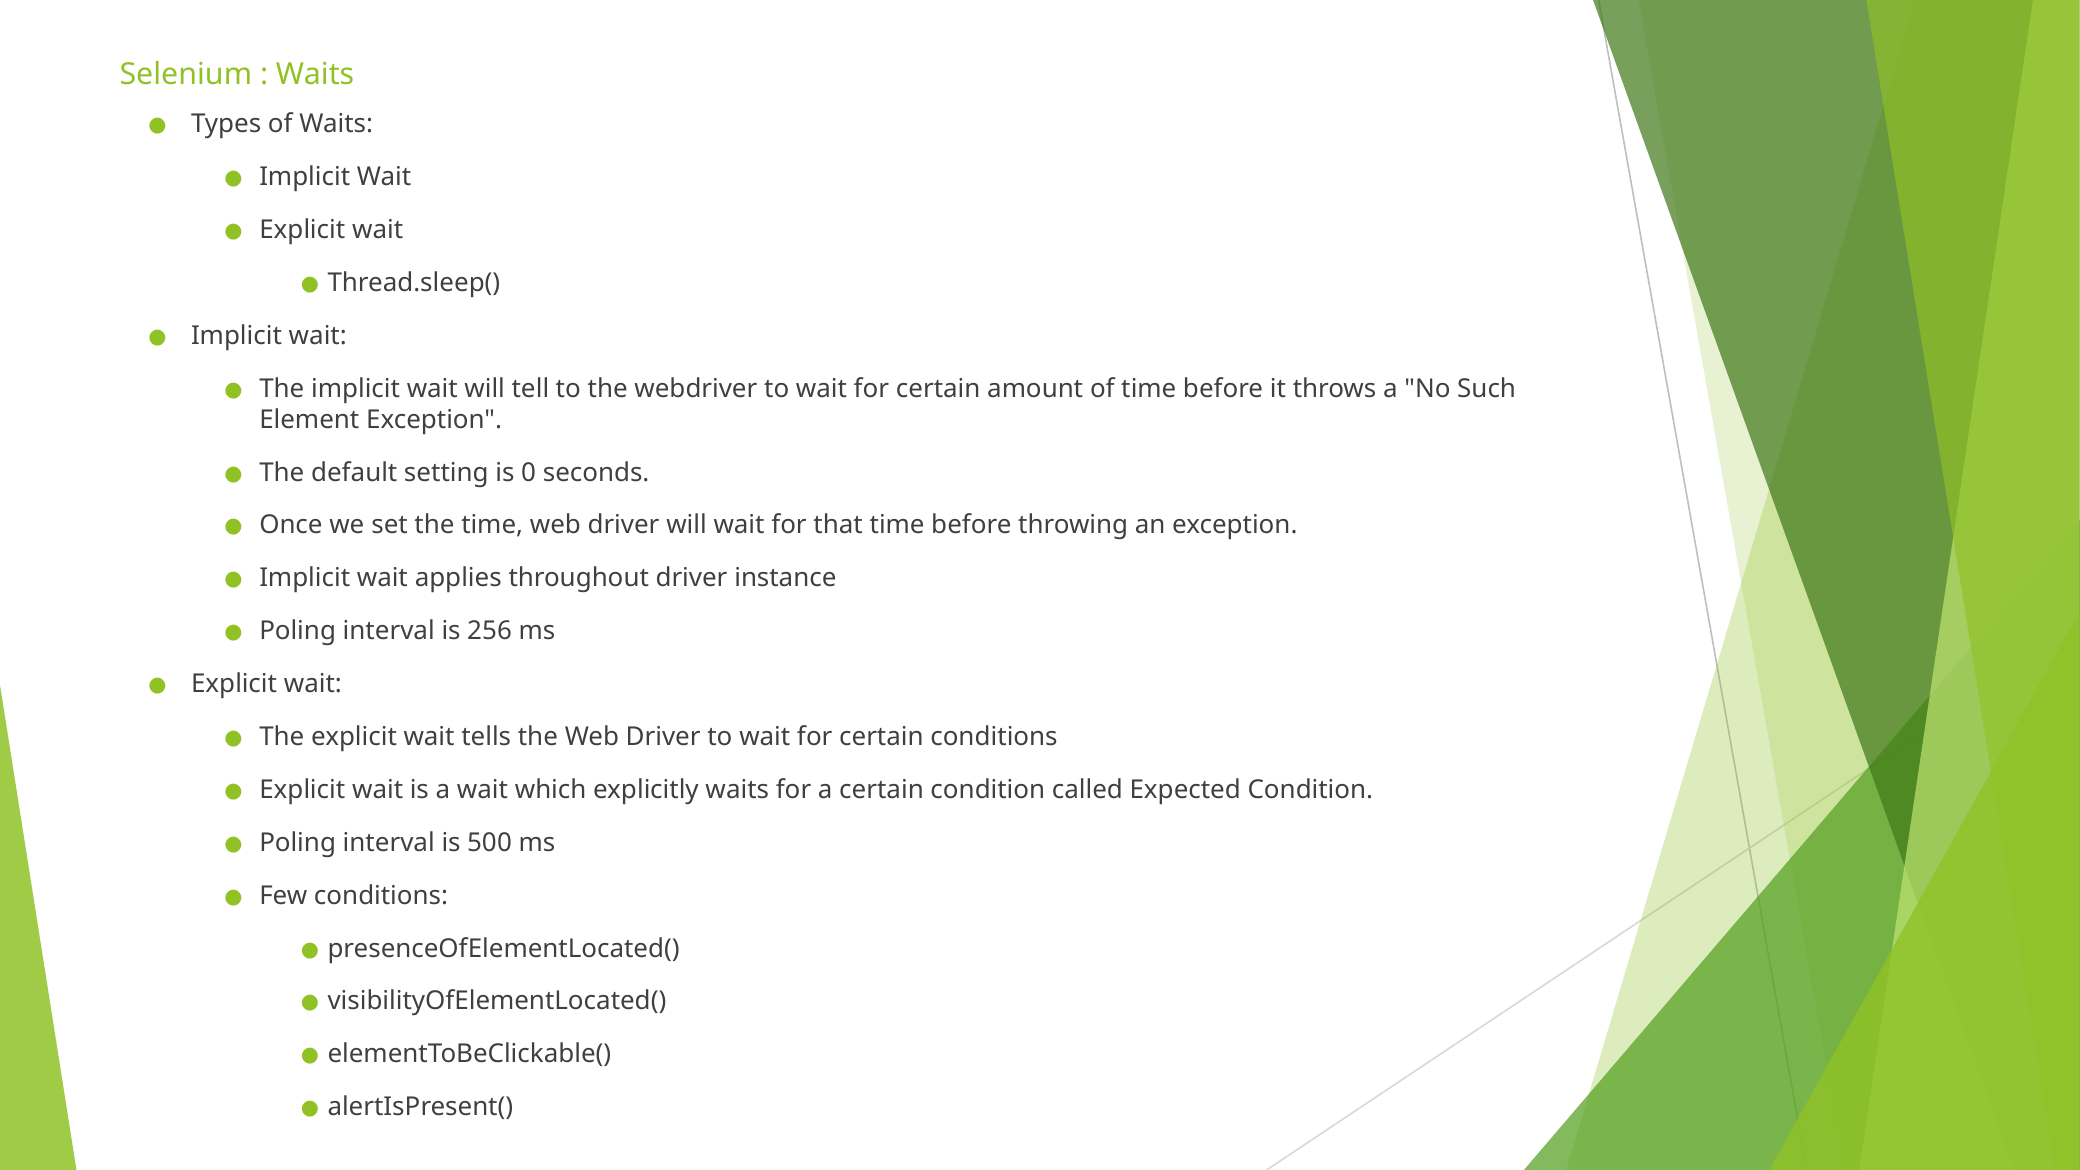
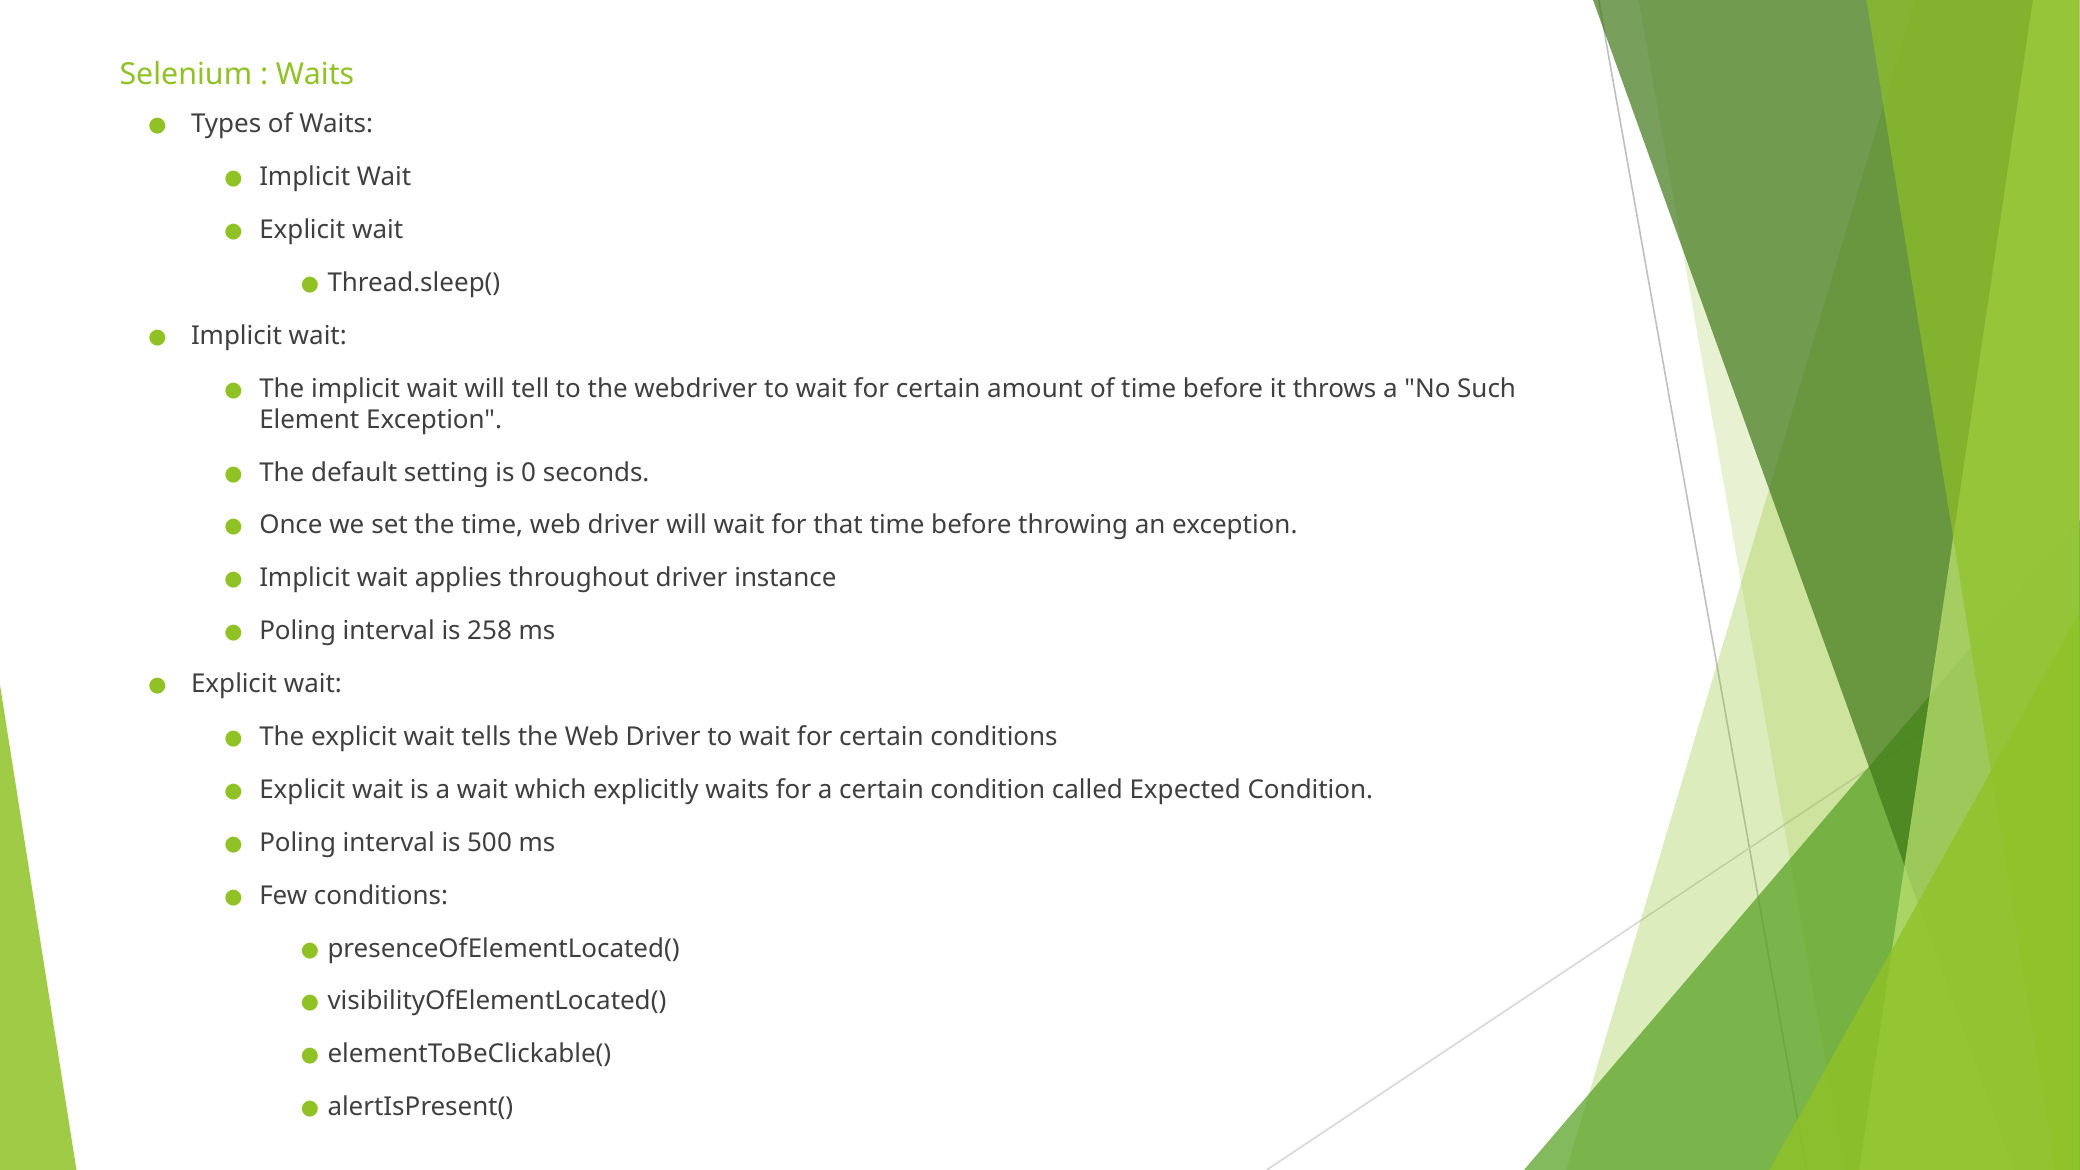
256: 256 -> 258
